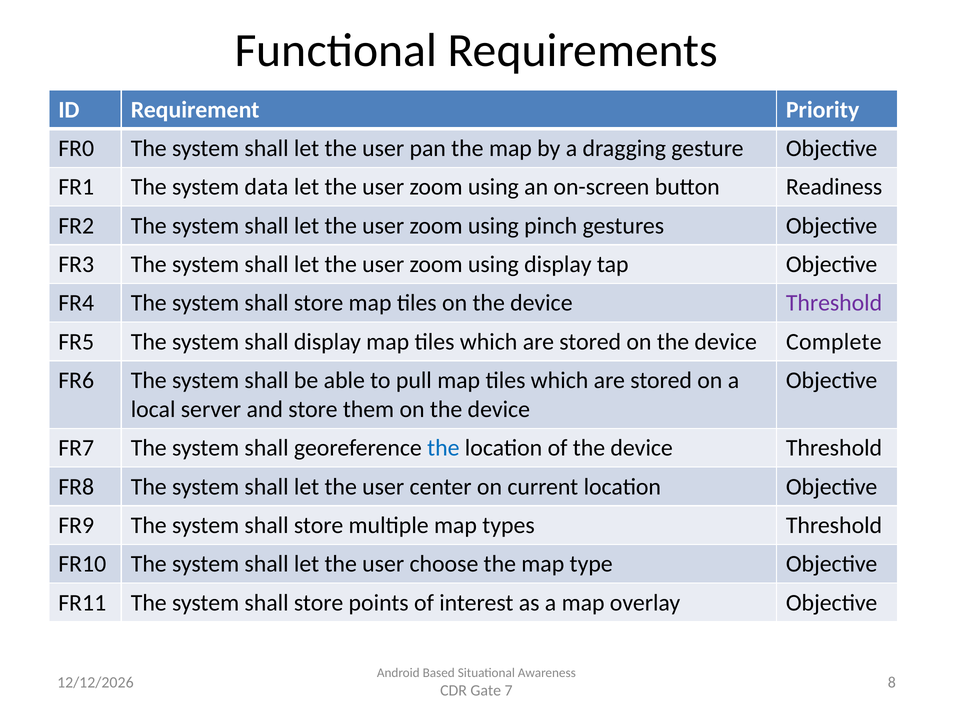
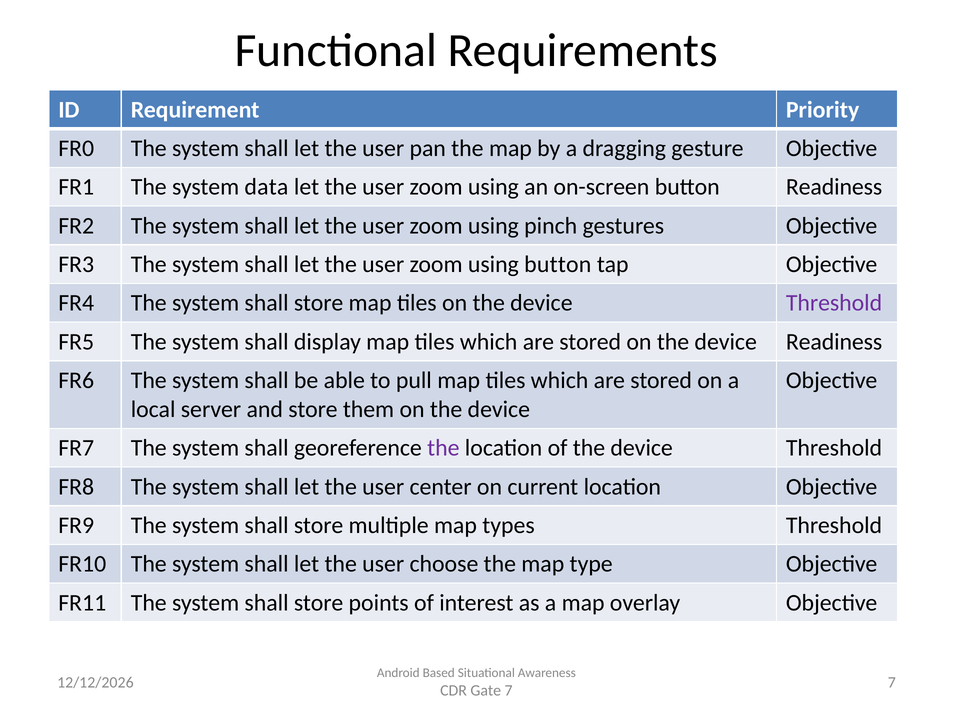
using display: display -> button
device Complete: Complete -> Readiness
the at (443, 448) colour: blue -> purple
8 at (892, 682): 8 -> 7
